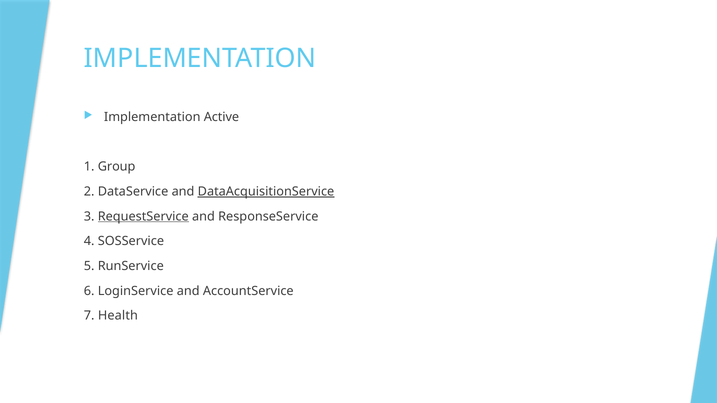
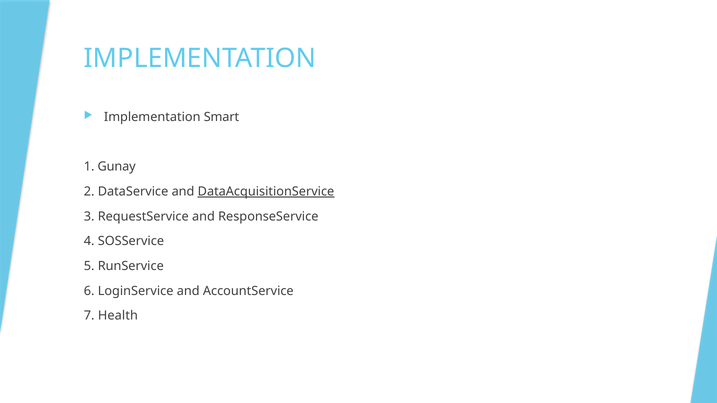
Active: Active -> Smart
Group: Group -> Gunay
RequestService underline: present -> none
